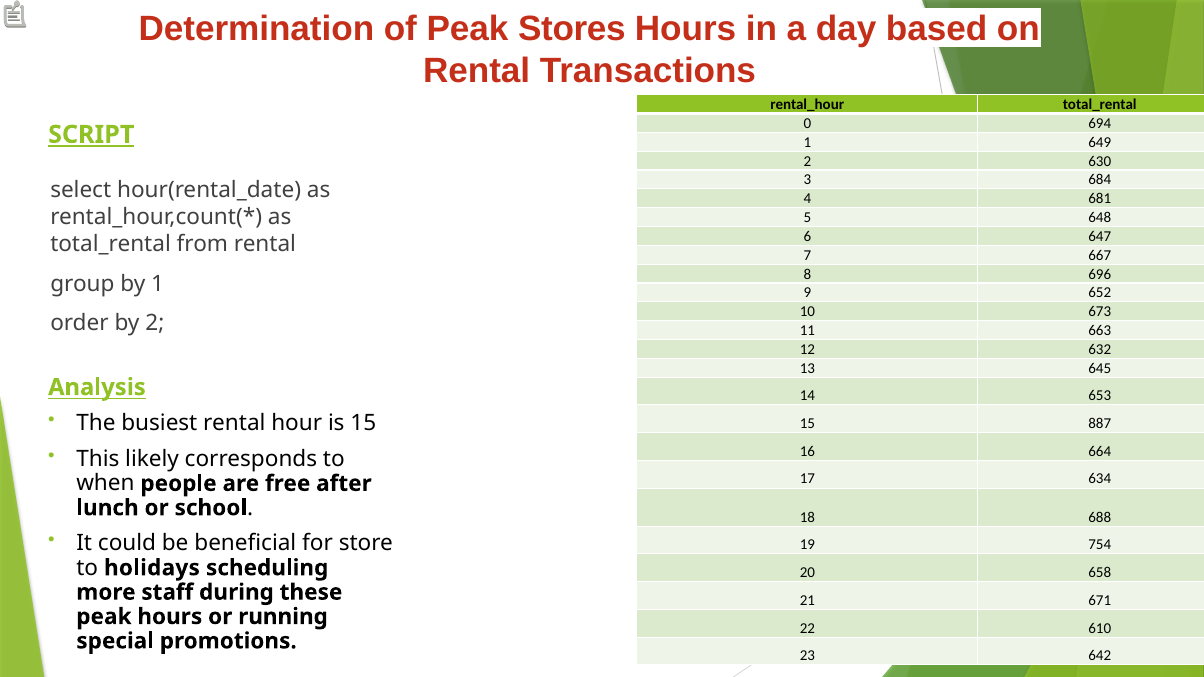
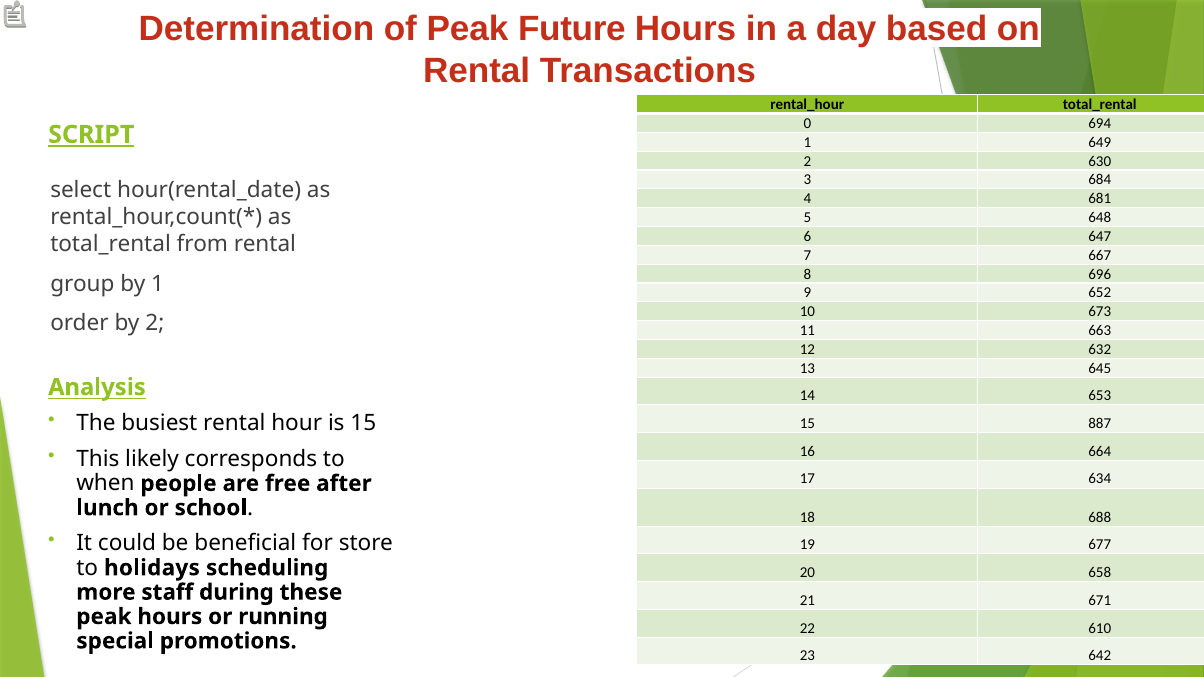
Stores: Stores -> Future
754: 754 -> 677
